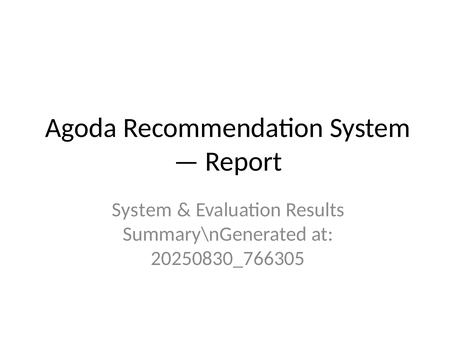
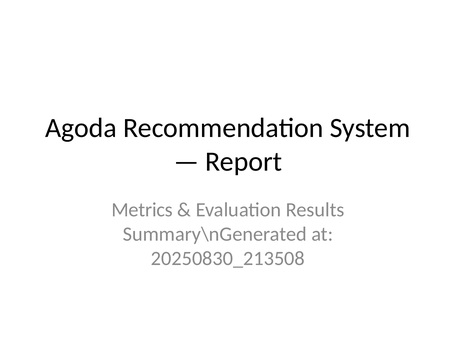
System at (142, 210): System -> Metrics
20250830_766305: 20250830_766305 -> 20250830_213508
